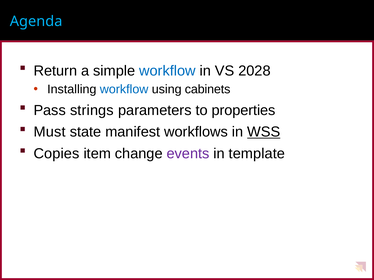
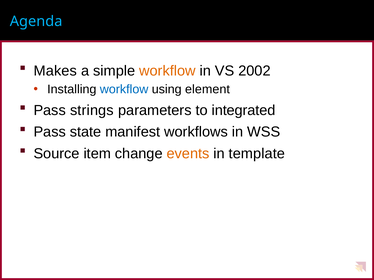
Return: Return -> Makes
workflow at (167, 71) colour: blue -> orange
2028: 2028 -> 2002
cabinets: cabinets -> element
properties: properties -> integrated
Must at (50, 132): Must -> Pass
WSS underline: present -> none
Copies: Copies -> Source
events colour: purple -> orange
